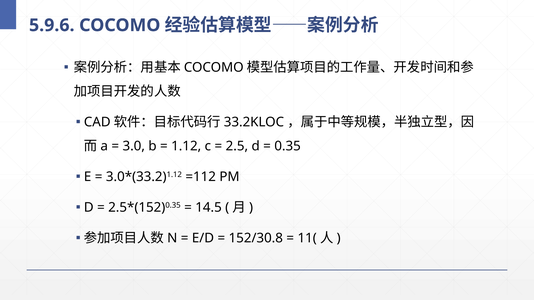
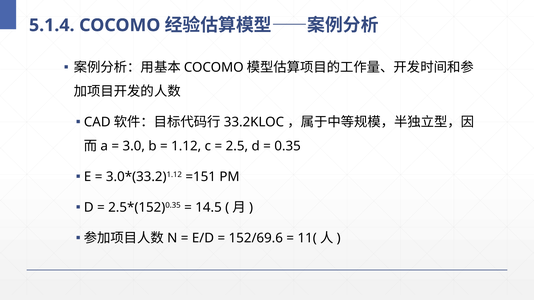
5.9.6: 5.9.6 -> 5.1.4
=112: =112 -> =151
152/30.8: 152/30.8 -> 152/69.6
